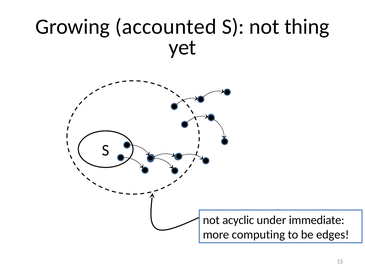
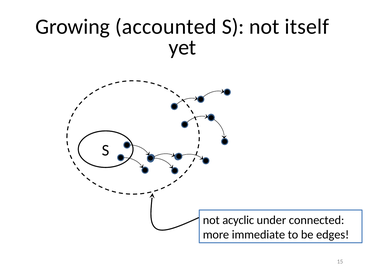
thing: thing -> itself
immediate: immediate -> connected
computing: computing -> immediate
